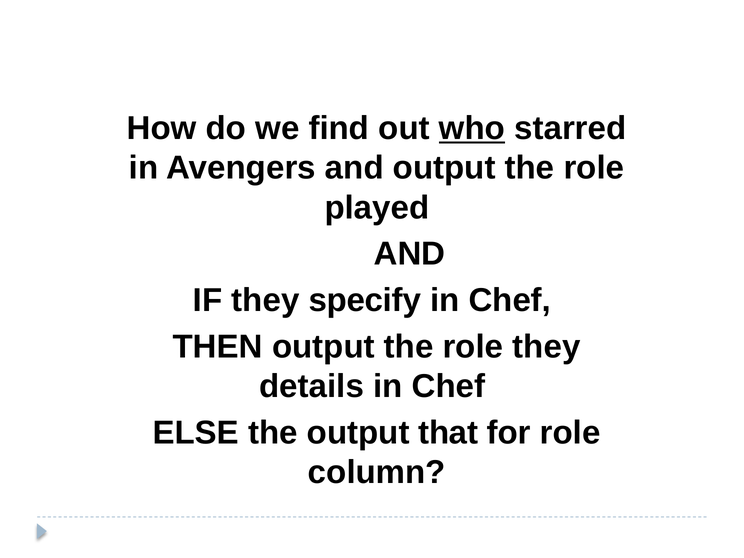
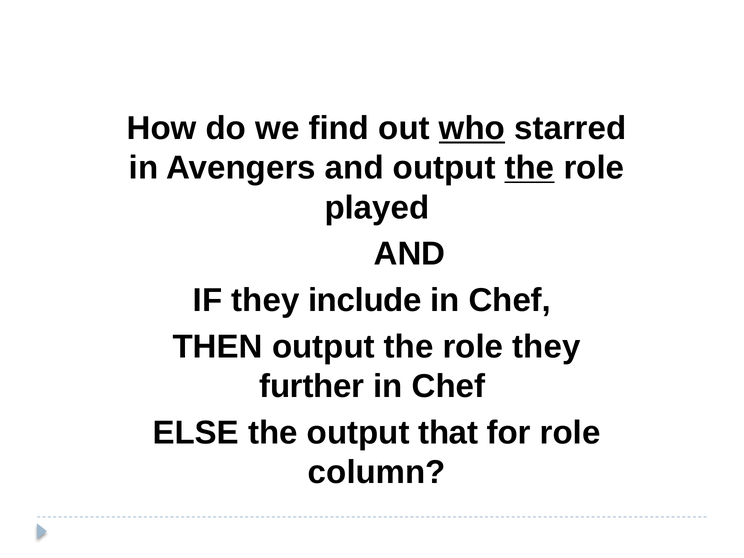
the at (530, 168) underline: none -> present
specify: specify -> include
details: details -> further
